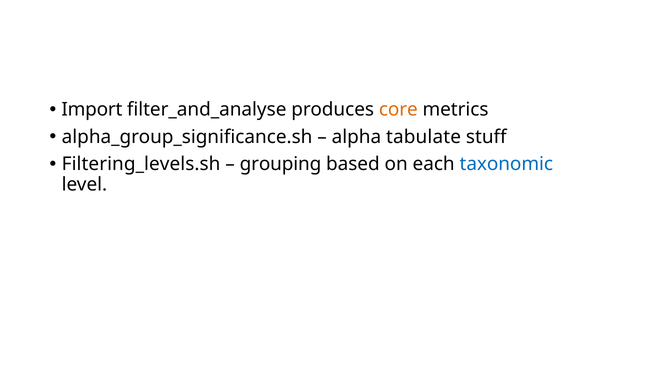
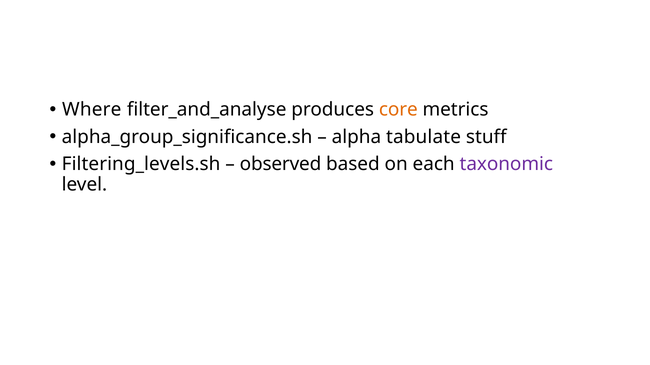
Import: Import -> Where
grouping: grouping -> observed
taxonomic colour: blue -> purple
